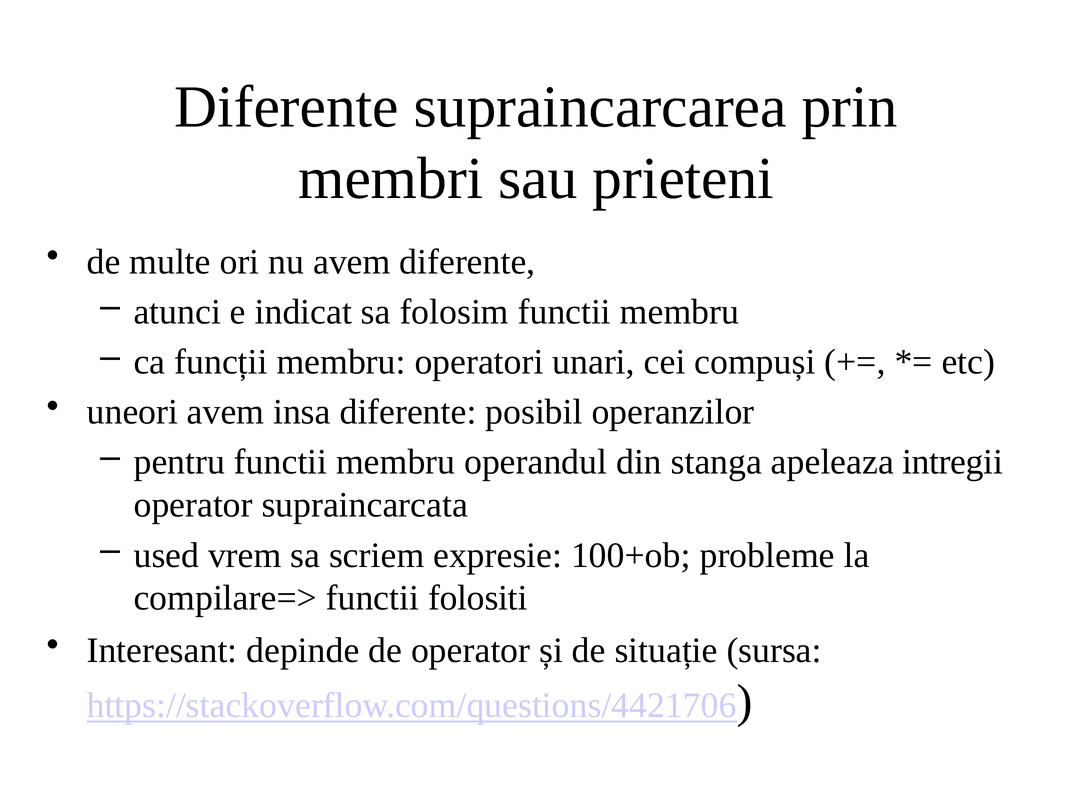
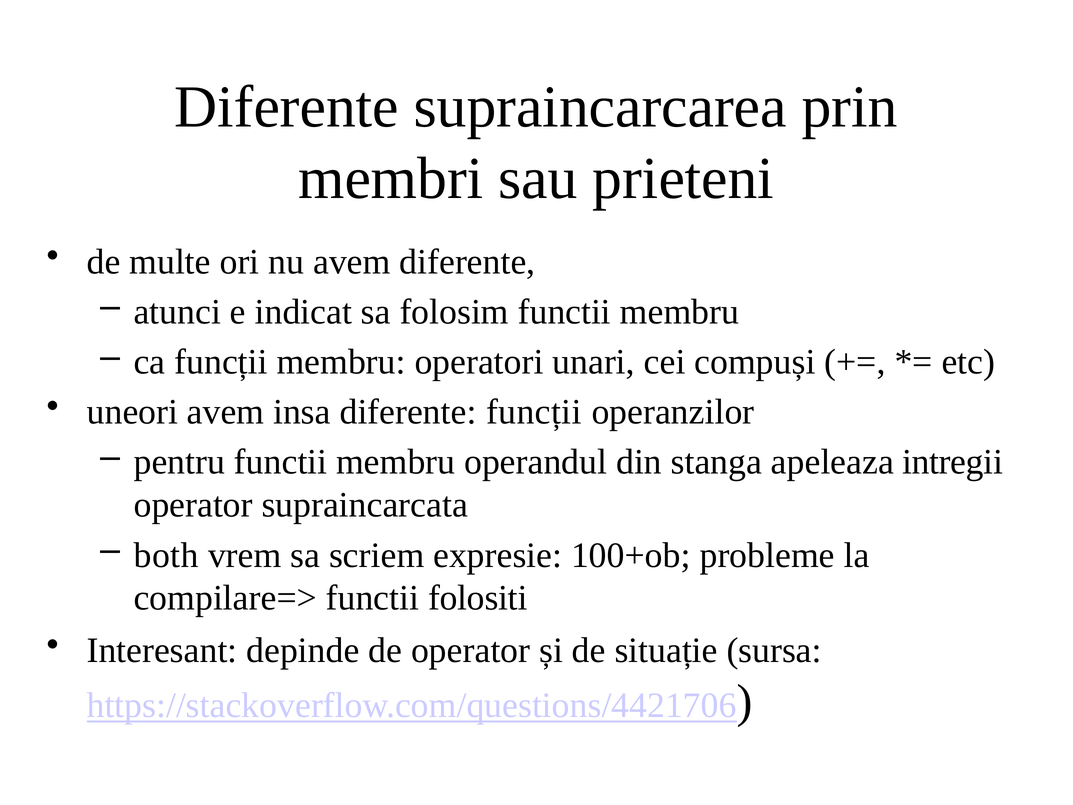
diferente posibil: posibil -> funcții
used: used -> both
